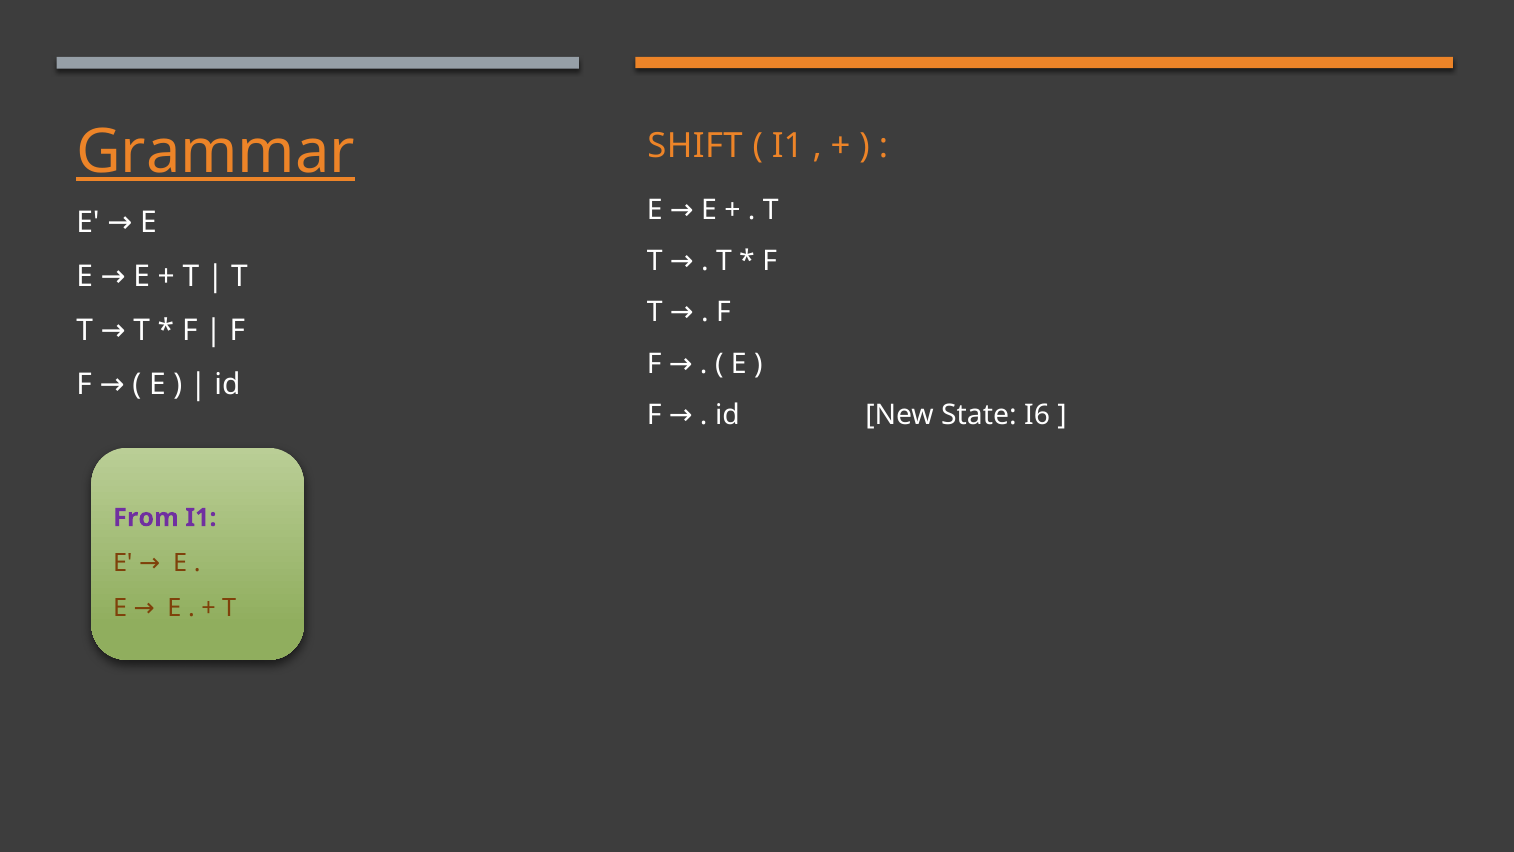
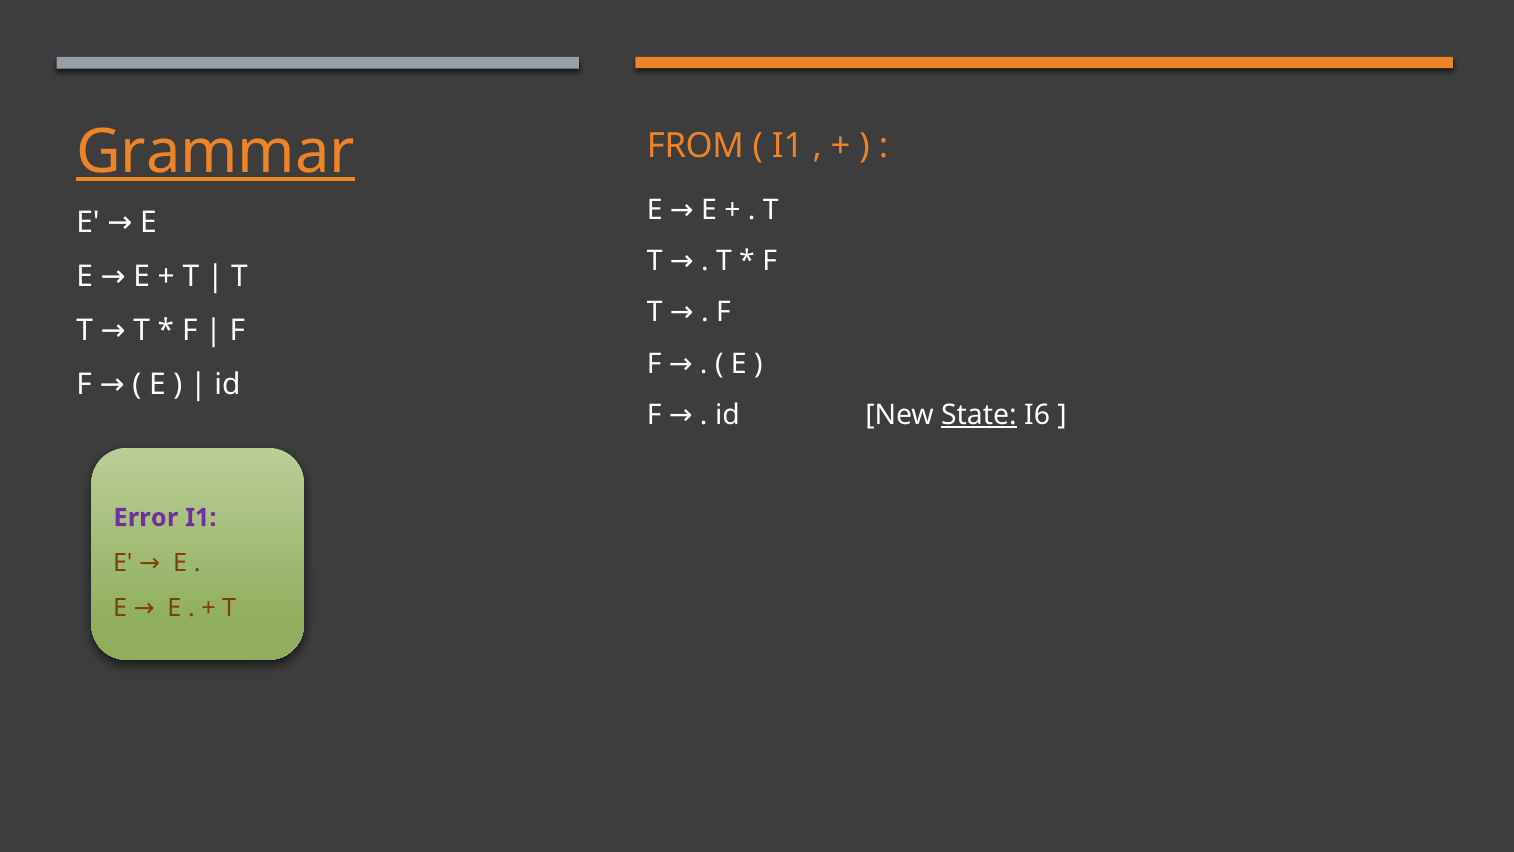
SHIFT: SHIFT -> FROM
State underline: none -> present
From: From -> Error
